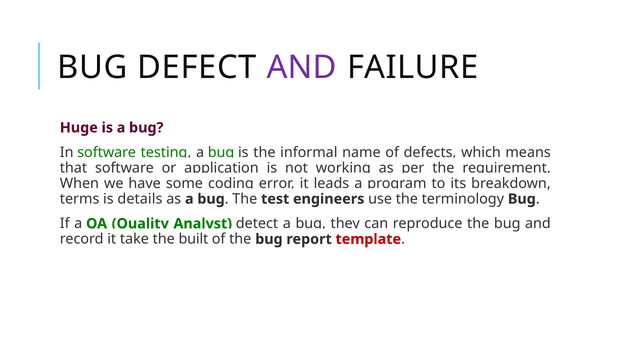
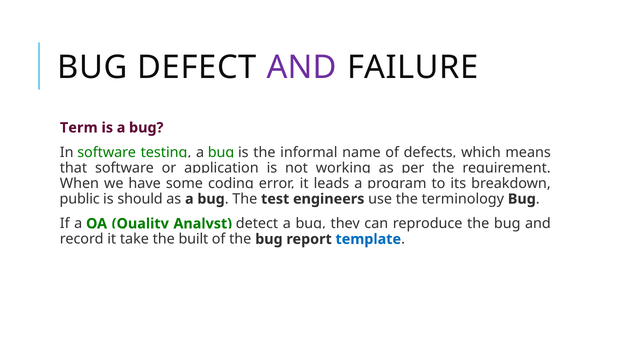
Huge: Huge -> Term
terms: terms -> public
details: details -> should
template colour: red -> blue
